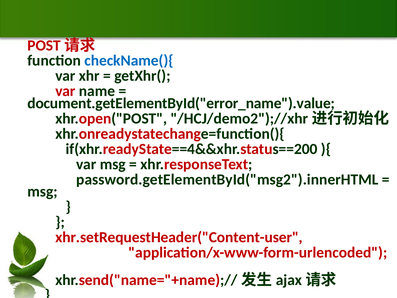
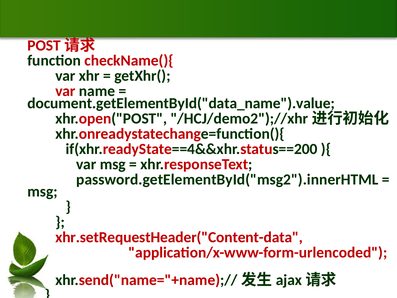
checkName(){ colour: blue -> red
document.getElementById("error_name").value: document.getElementById("error_name").value -> document.getElementById("data_name").value
xhr.setRequestHeader("Content-user: xhr.setRequestHeader("Content-user -> xhr.setRequestHeader("Content-data
